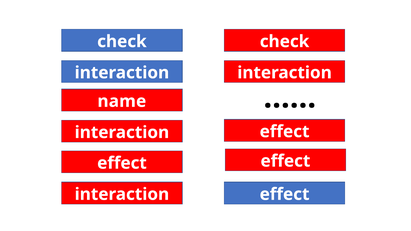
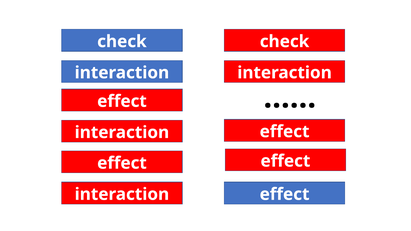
name at (122, 101): name -> effect
